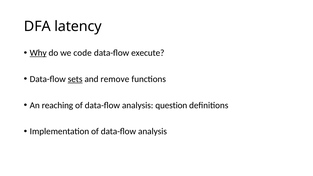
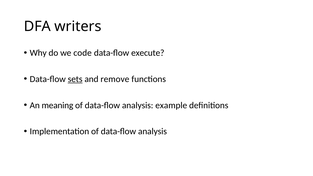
latency: latency -> writers
Why underline: present -> none
reaching: reaching -> meaning
question: question -> example
